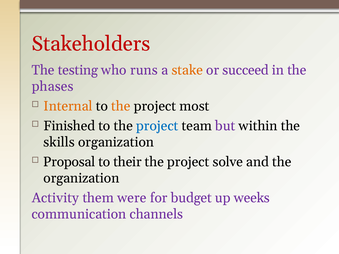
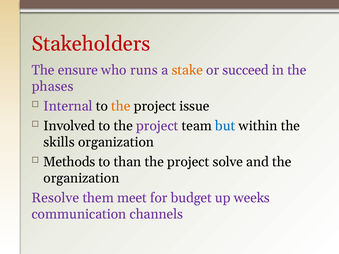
testing: testing -> ensure
Internal colour: orange -> purple
most: most -> issue
Finished: Finished -> Involved
project at (157, 126) colour: blue -> purple
but colour: purple -> blue
Proposal: Proposal -> Methods
their: their -> than
Activity: Activity -> Resolve
were: were -> meet
